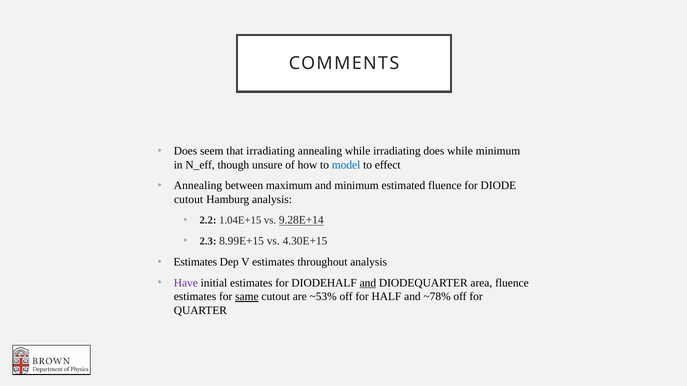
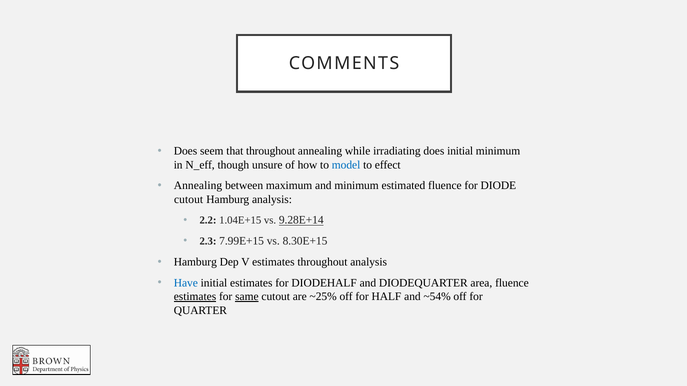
that irradiating: irradiating -> throughout
does while: while -> initial
8.99E+15: 8.99E+15 -> 7.99E+15
4.30E+15: 4.30E+15 -> 8.30E+15
Estimates at (195, 262): Estimates -> Hamburg
Have colour: purple -> blue
and at (368, 283) underline: present -> none
estimates at (195, 297) underline: none -> present
~53%: ~53% -> ~25%
~78%: ~78% -> ~54%
